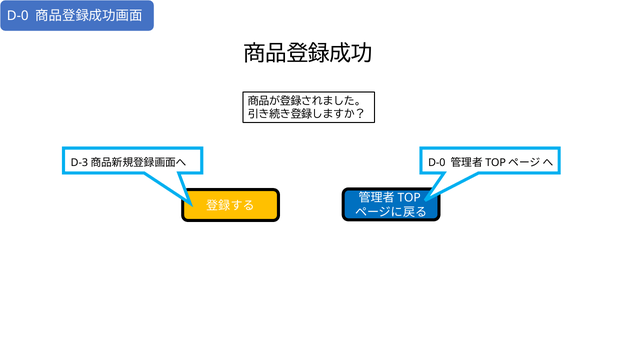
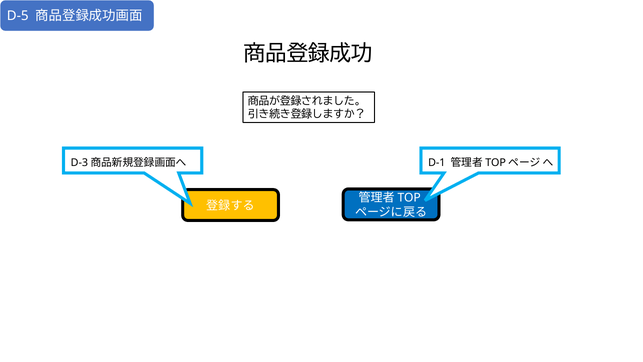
D-0 at (18, 16): D-0 -> D-5
D-0 at (437, 163): D-0 -> D-1
